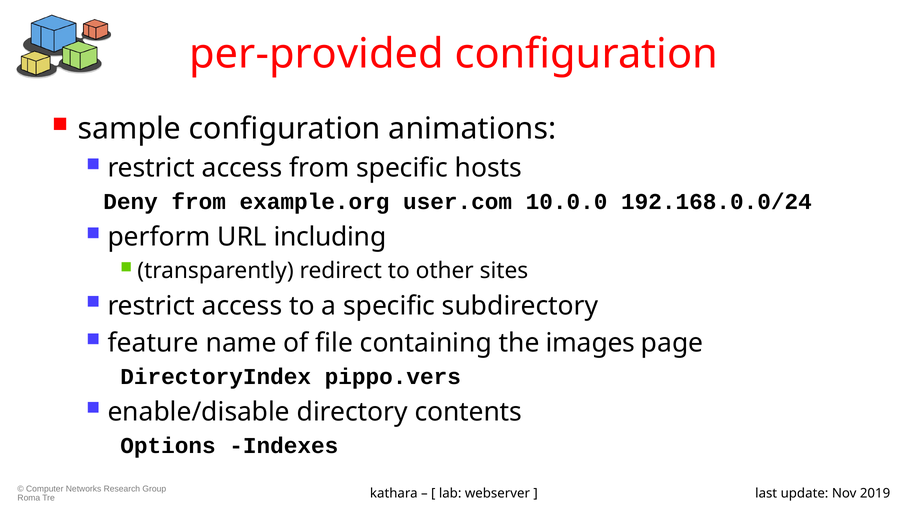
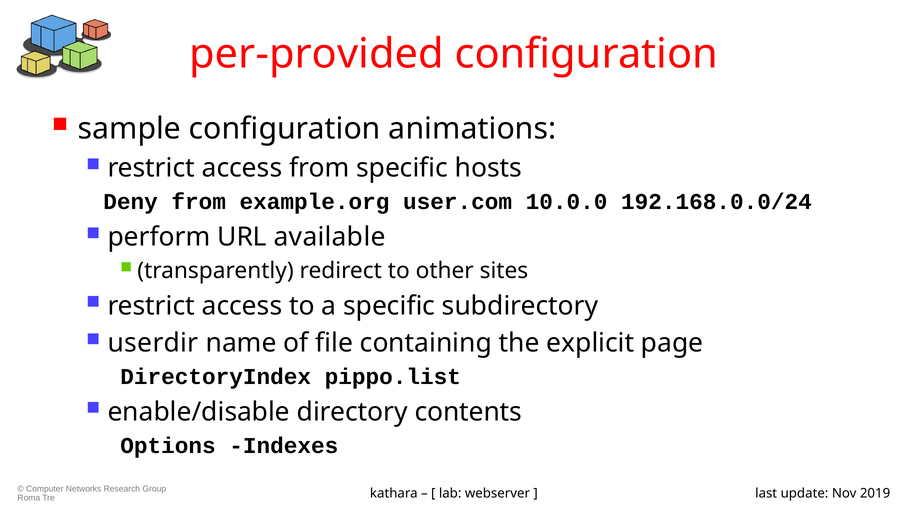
including: including -> available
feature: feature -> userdir
images: images -> explicit
pippo.vers: pippo.vers -> pippo.list
